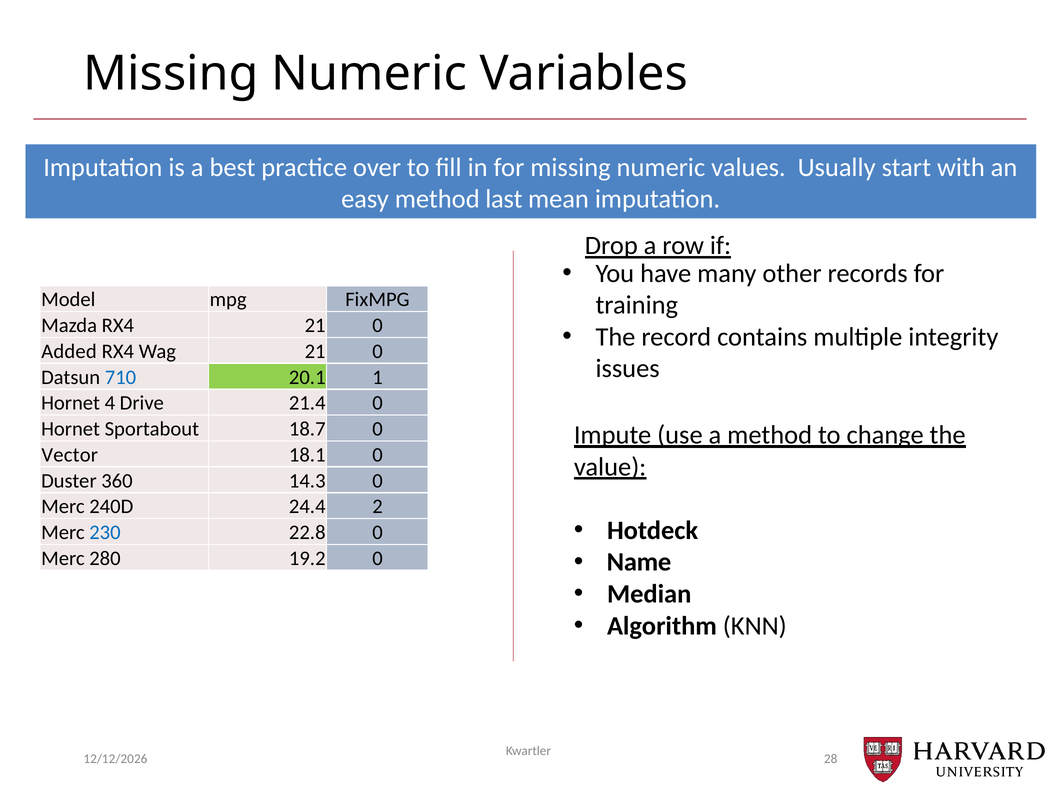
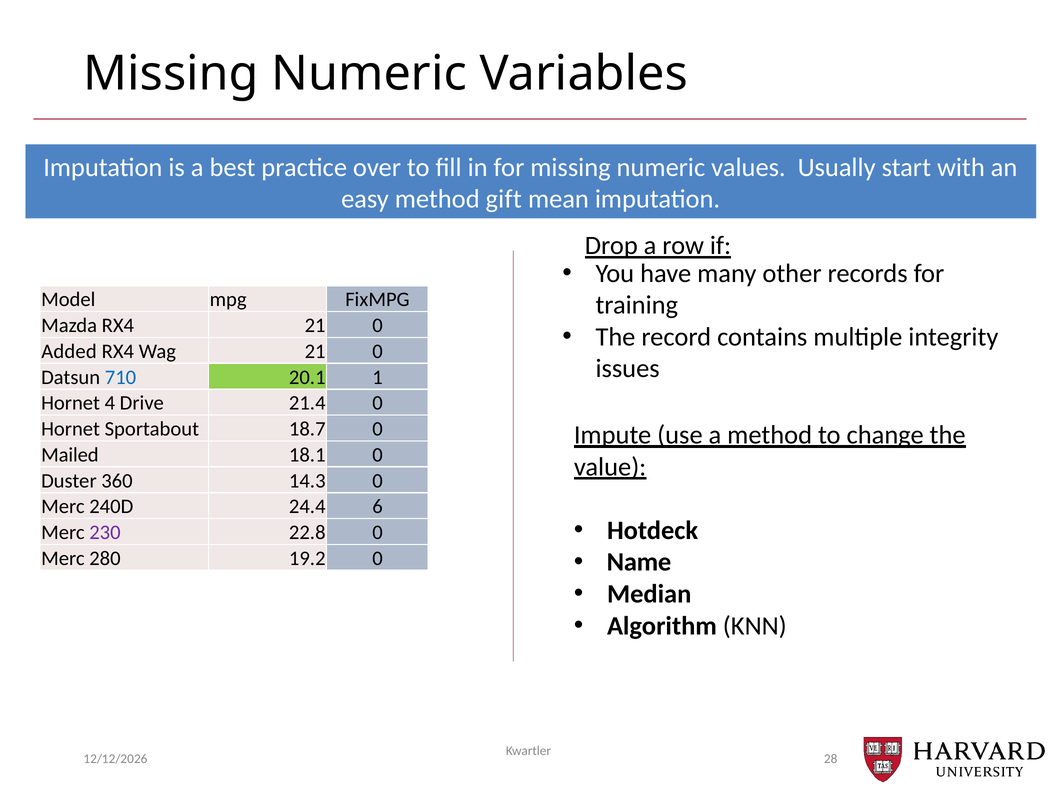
last: last -> gift
Vector: Vector -> Mailed
2: 2 -> 6
230 colour: blue -> purple
